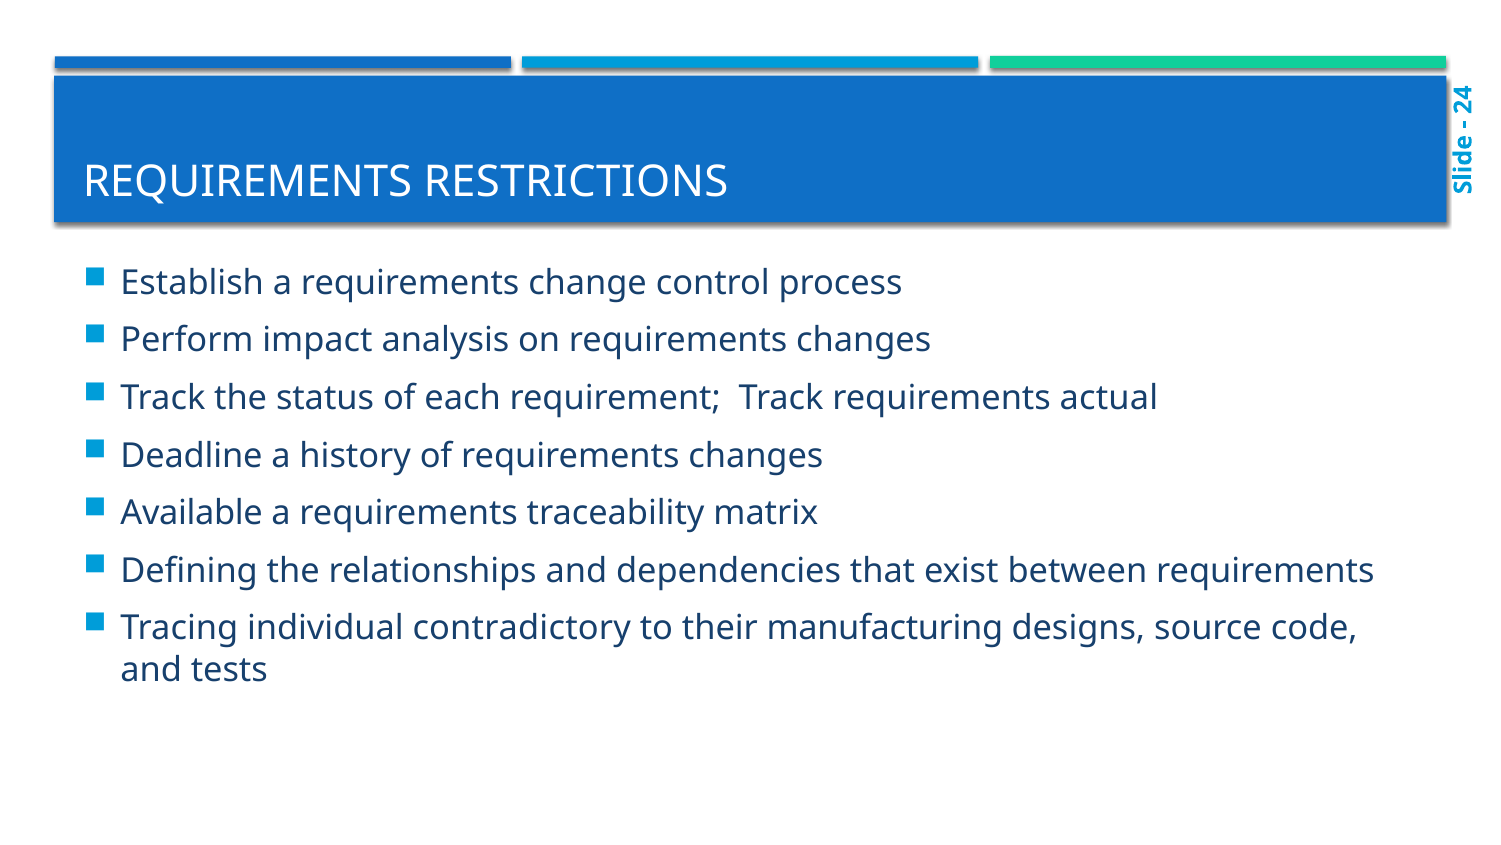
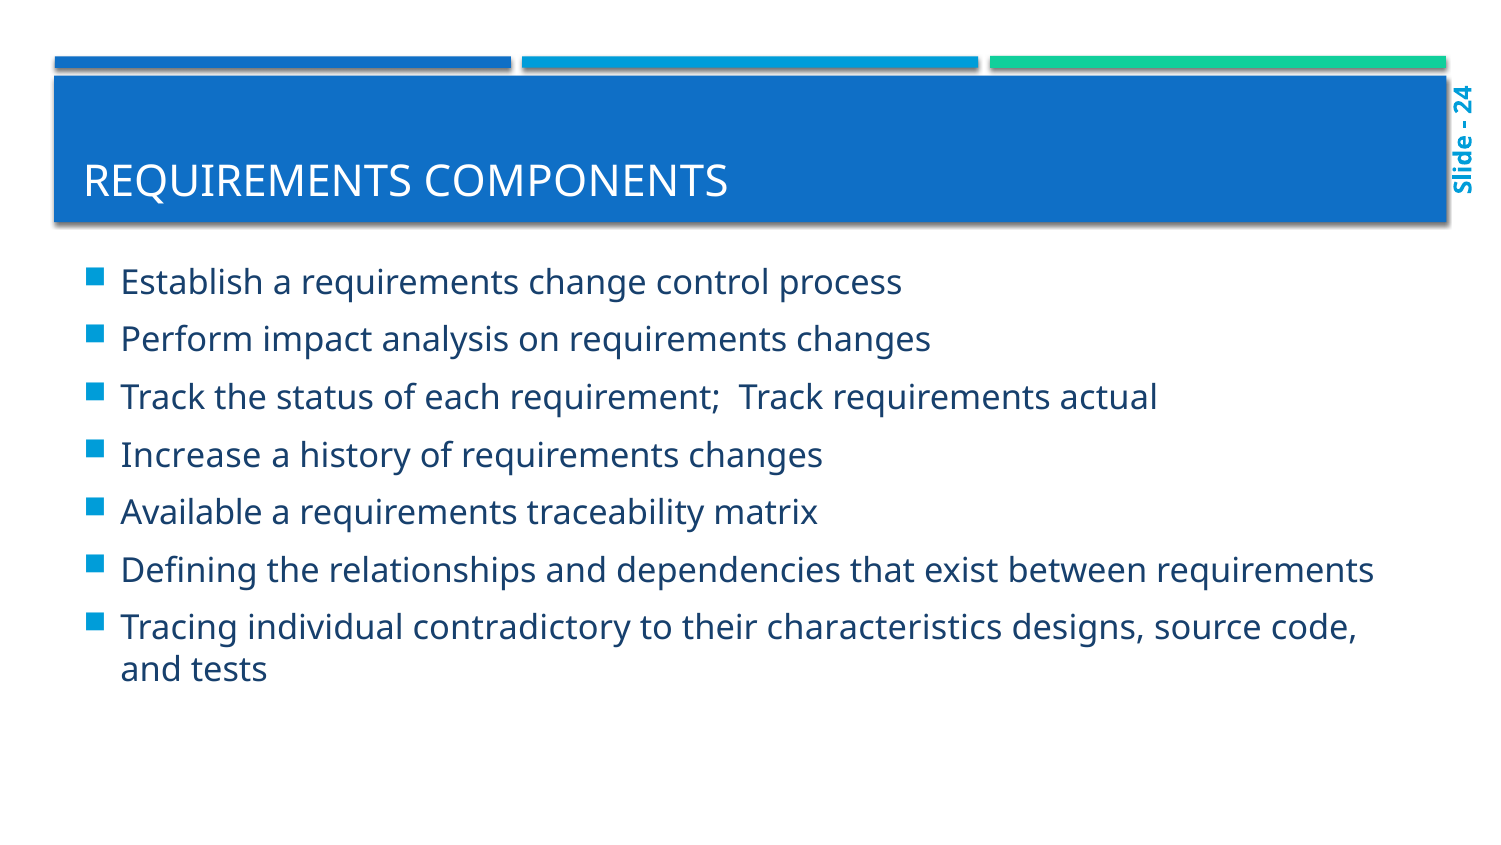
RESTRICTIONS: RESTRICTIONS -> COMPONENTS
Deadline: Deadline -> Increase
manufacturing: manufacturing -> characteristics
